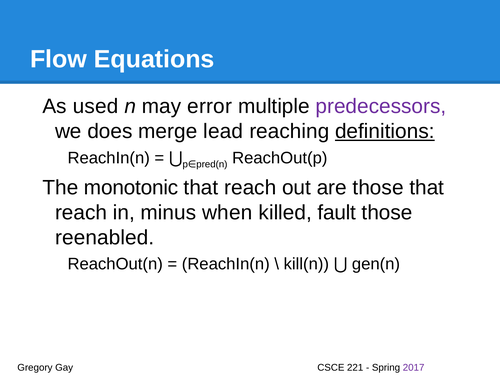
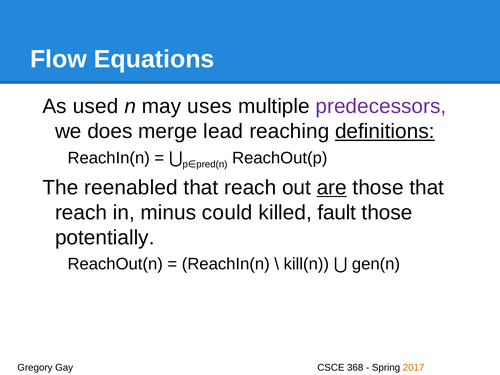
error: error -> uses
monotonic: monotonic -> reenabled
are underline: none -> present
when: when -> could
reenabled: reenabled -> potentially
221: 221 -> 368
2017 colour: purple -> orange
